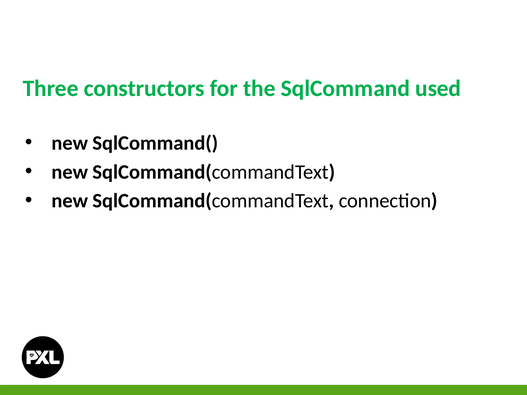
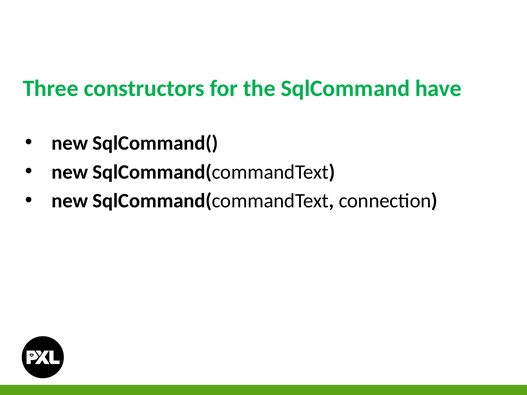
used: used -> have
